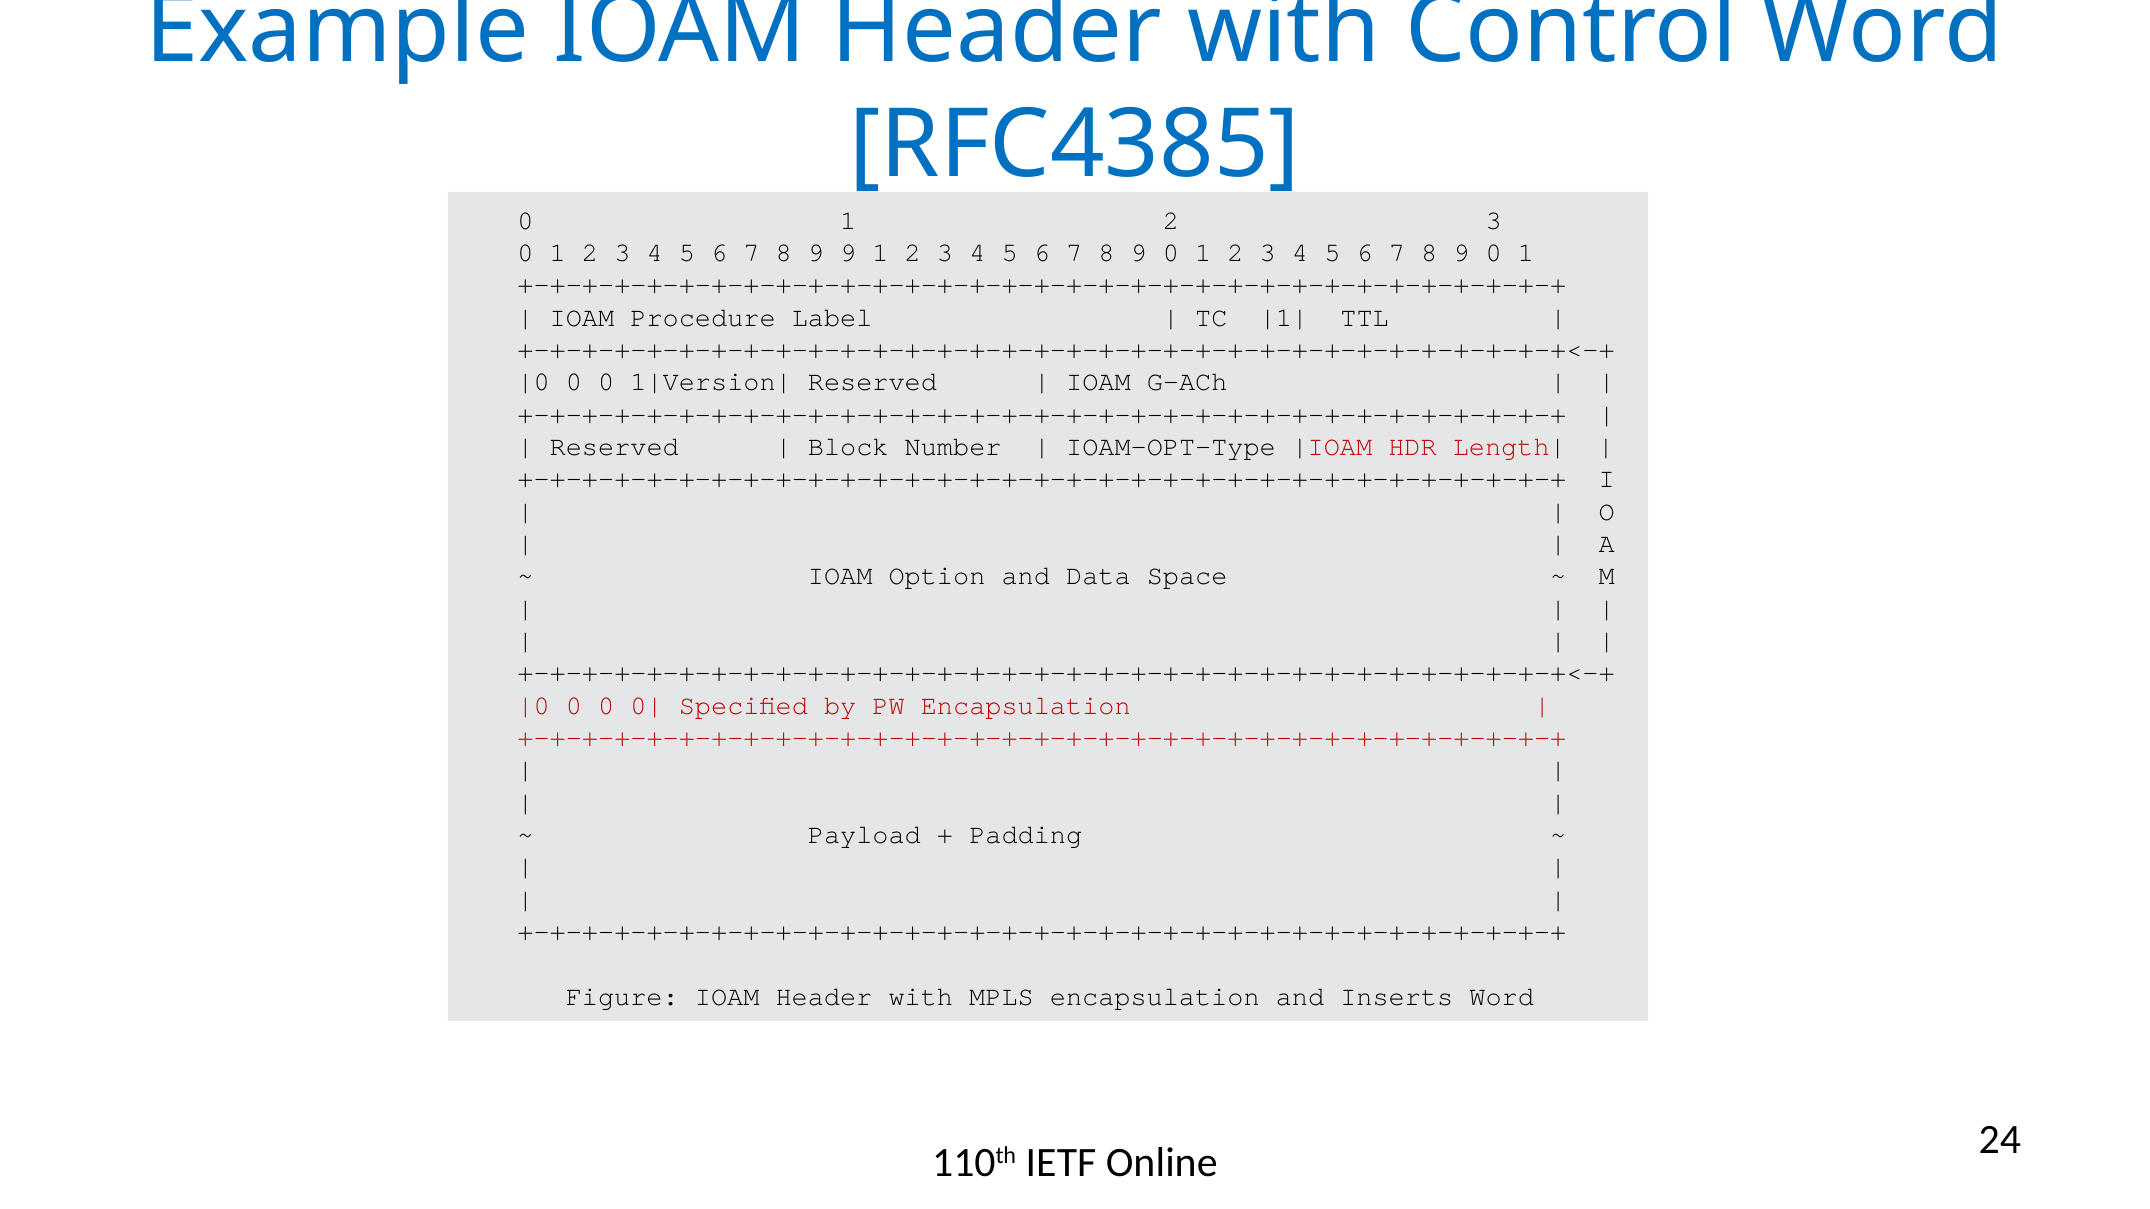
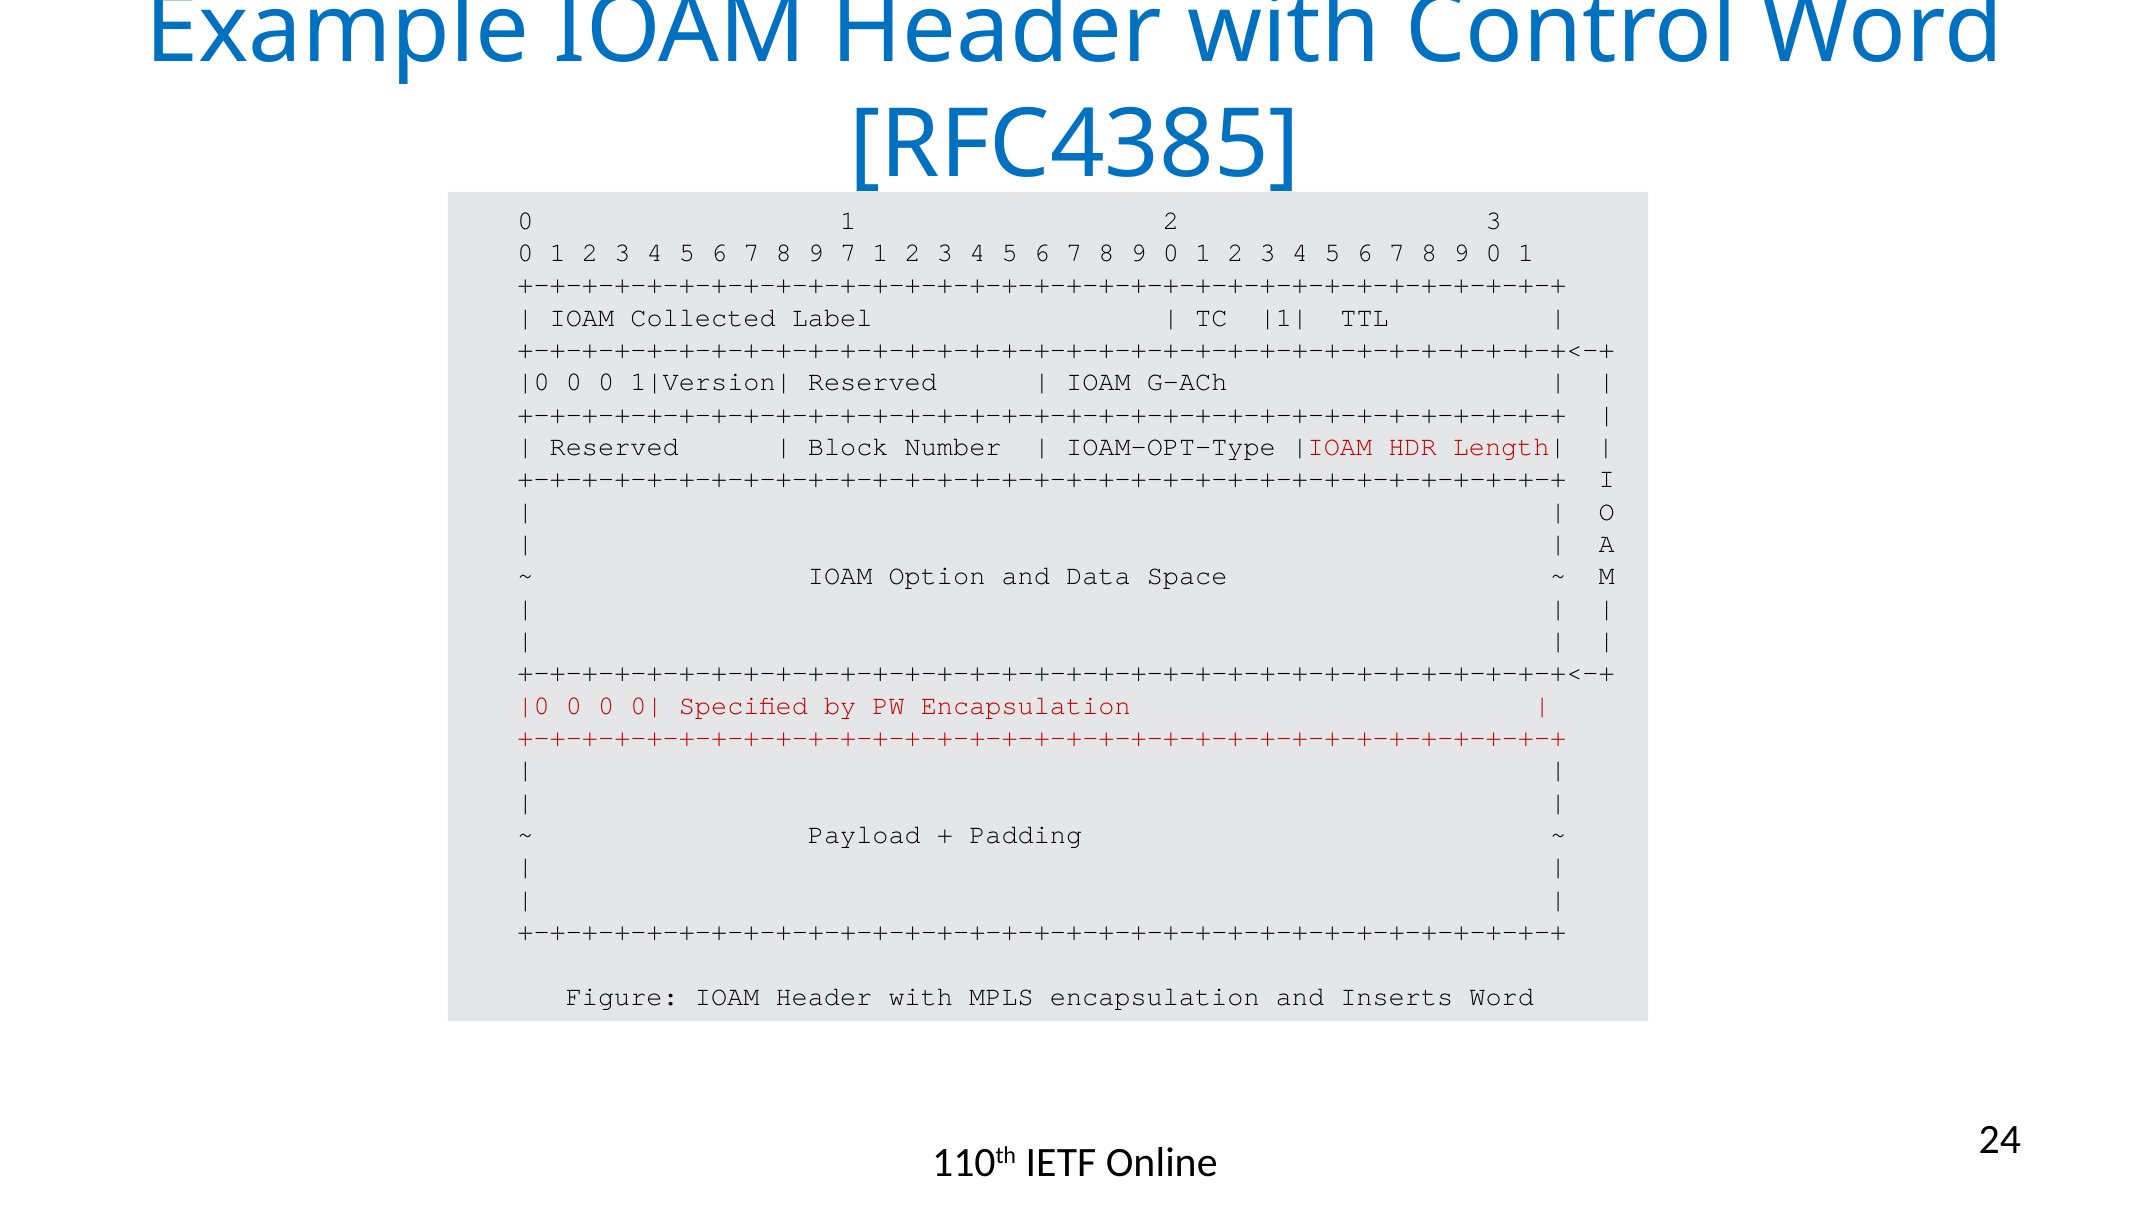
9 9: 9 -> 7
Procedure: Procedure -> Collected
